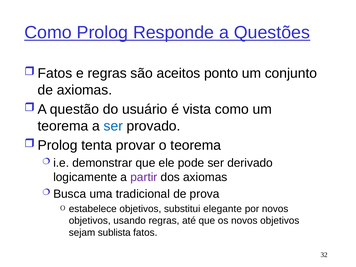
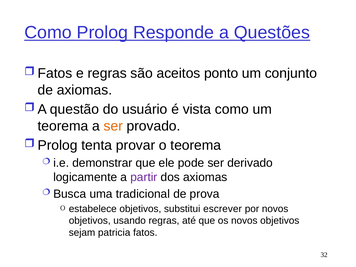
ser at (113, 126) colour: blue -> orange
elegante: elegante -> escrever
sublista: sublista -> patricia
